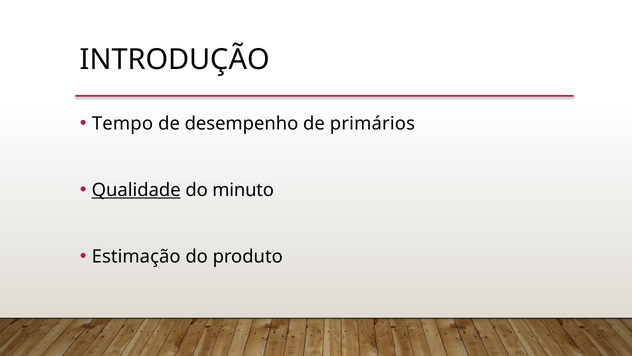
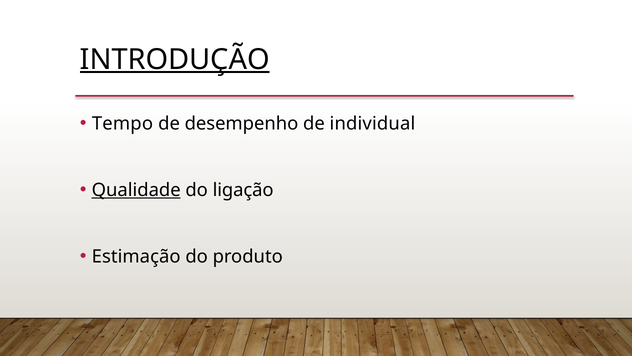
INTRODUÇÃO underline: none -> present
primários: primários -> individual
minuto: minuto -> ligação
